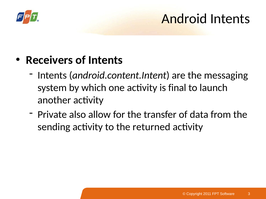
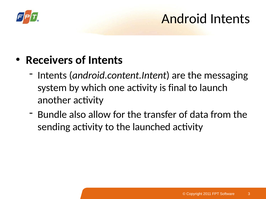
Private: Private -> Bundle
returned: returned -> launched
